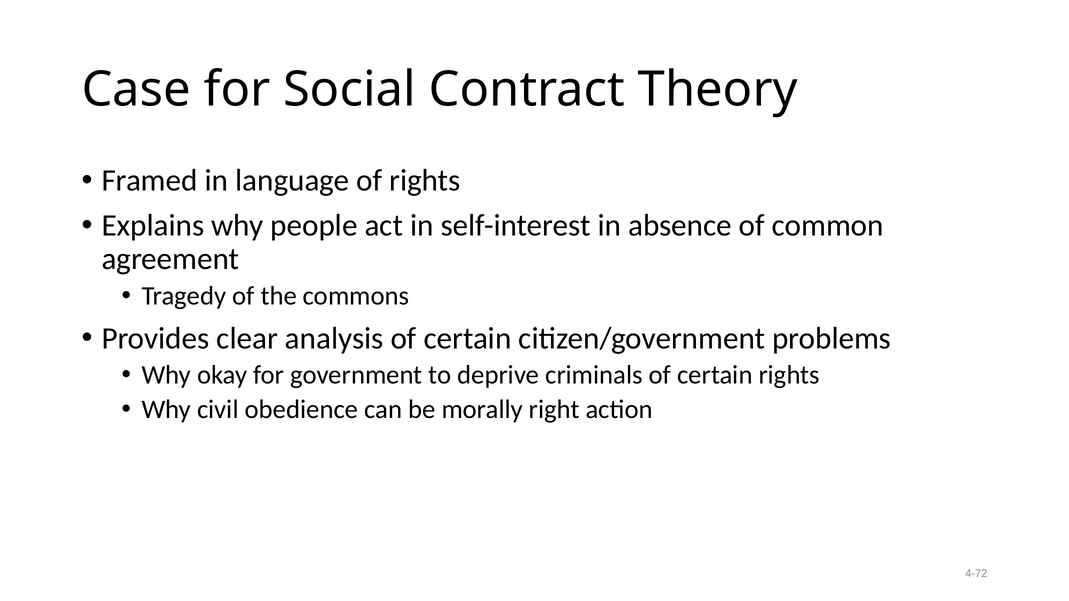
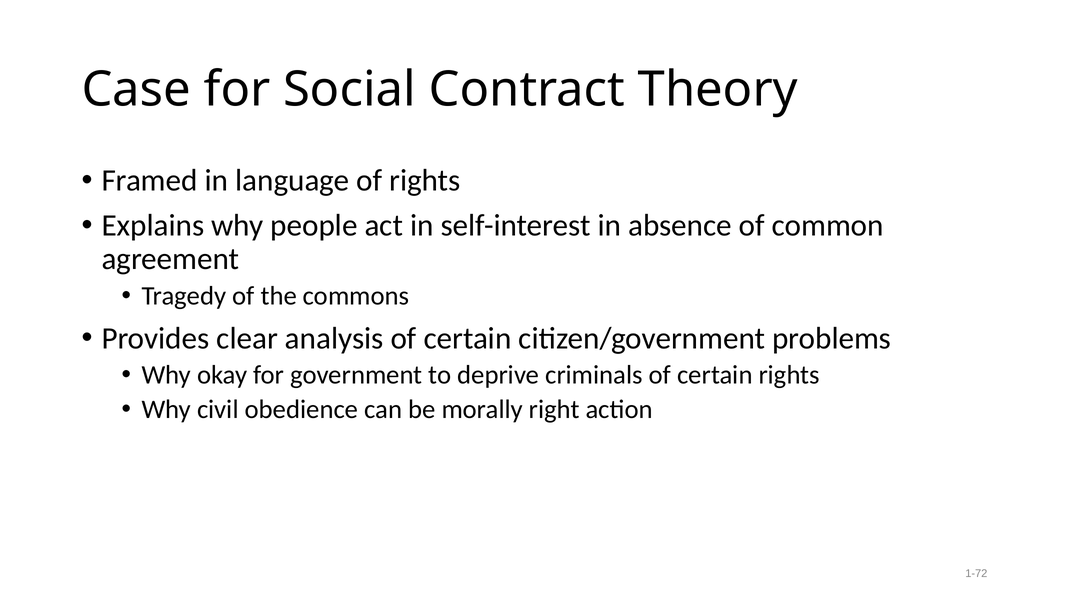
4-72: 4-72 -> 1-72
